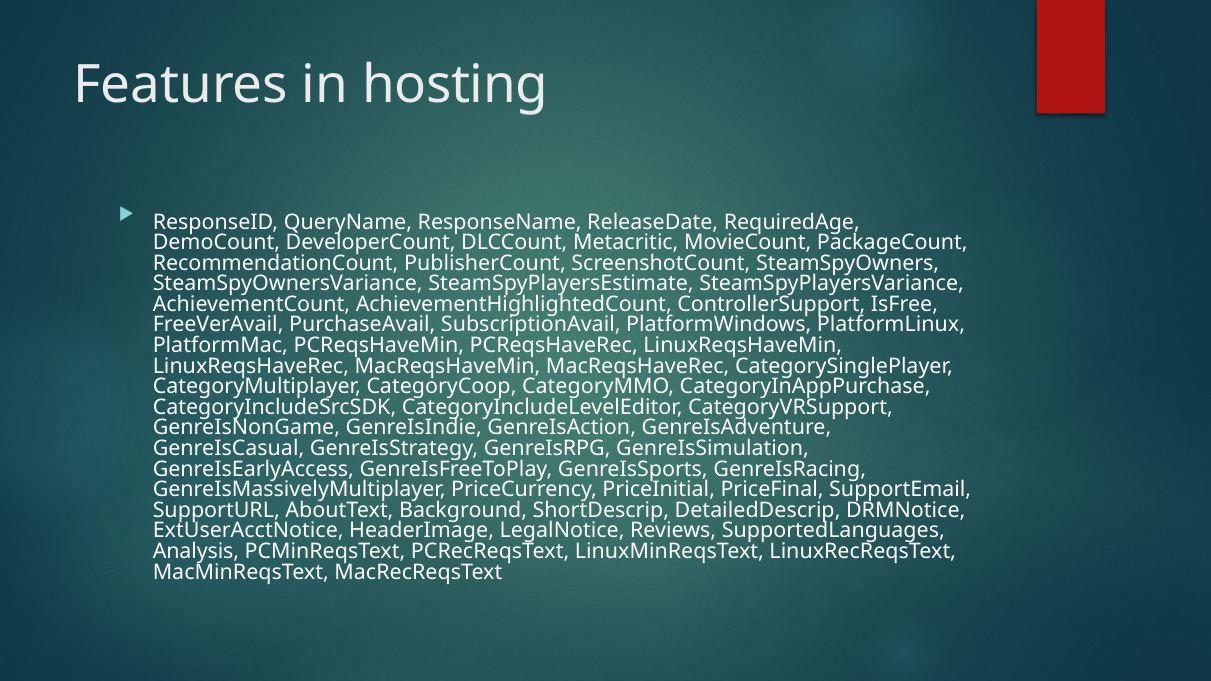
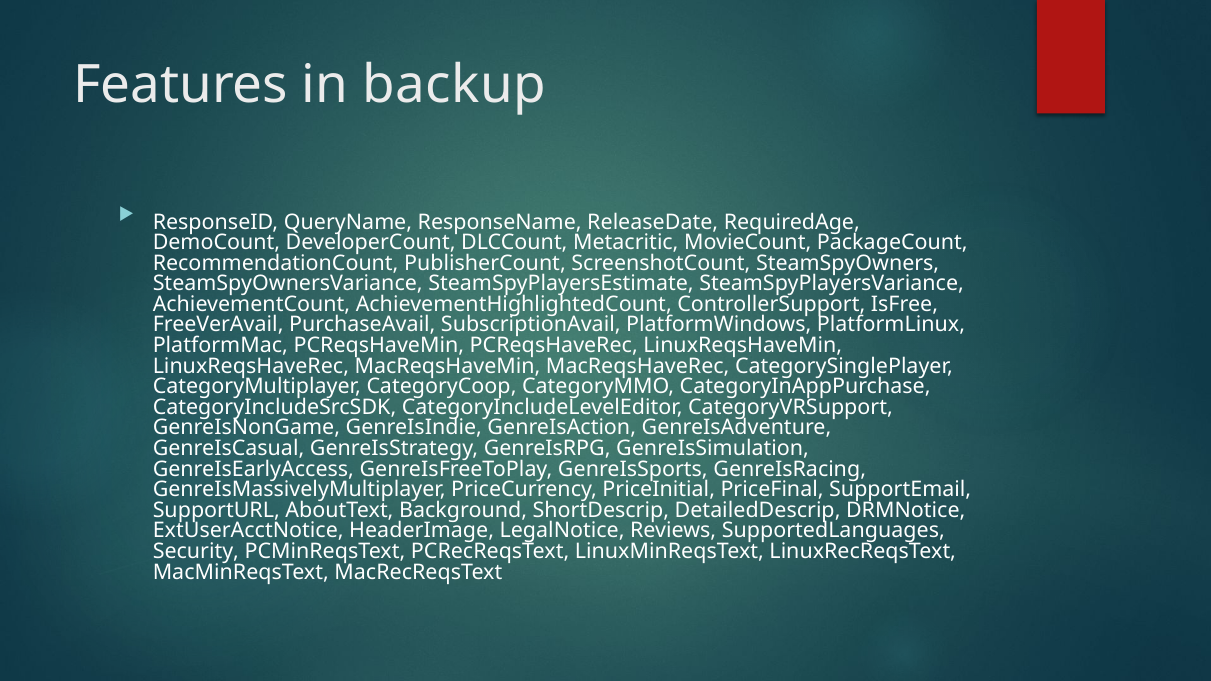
hosting: hosting -> backup
Analysis: Analysis -> Security
